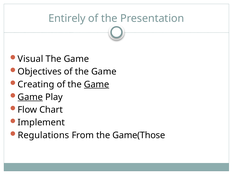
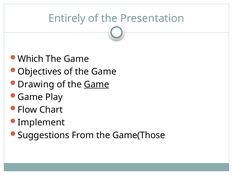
Visual: Visual -> Which
Creating: Creating -> Drawing
Game at (30, 97) underline: present -> none
Regulations: Regulations -> Suggestions
